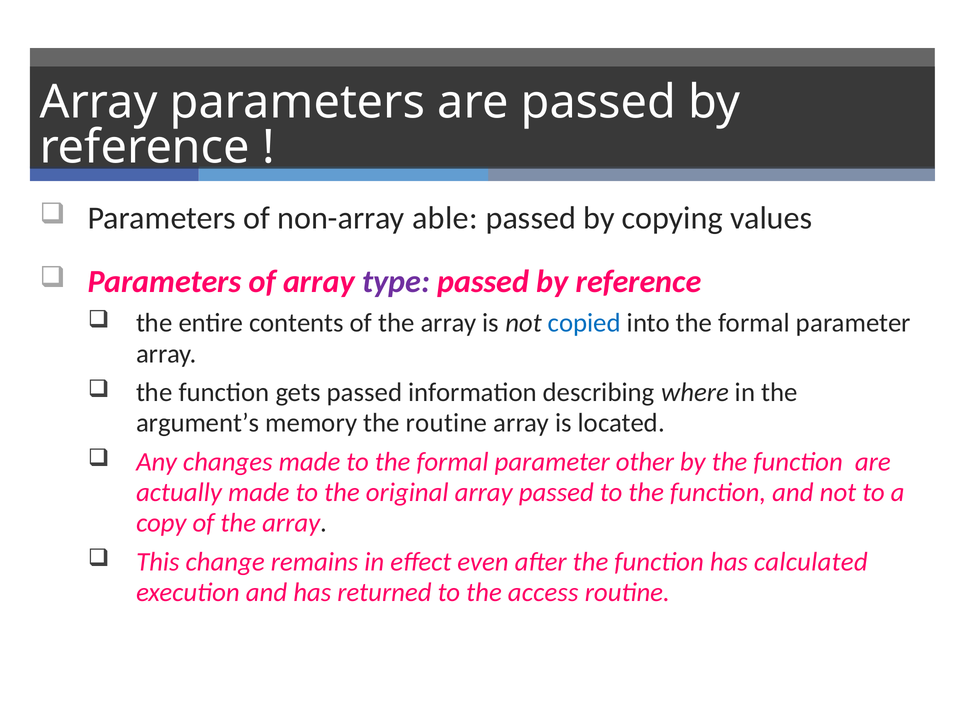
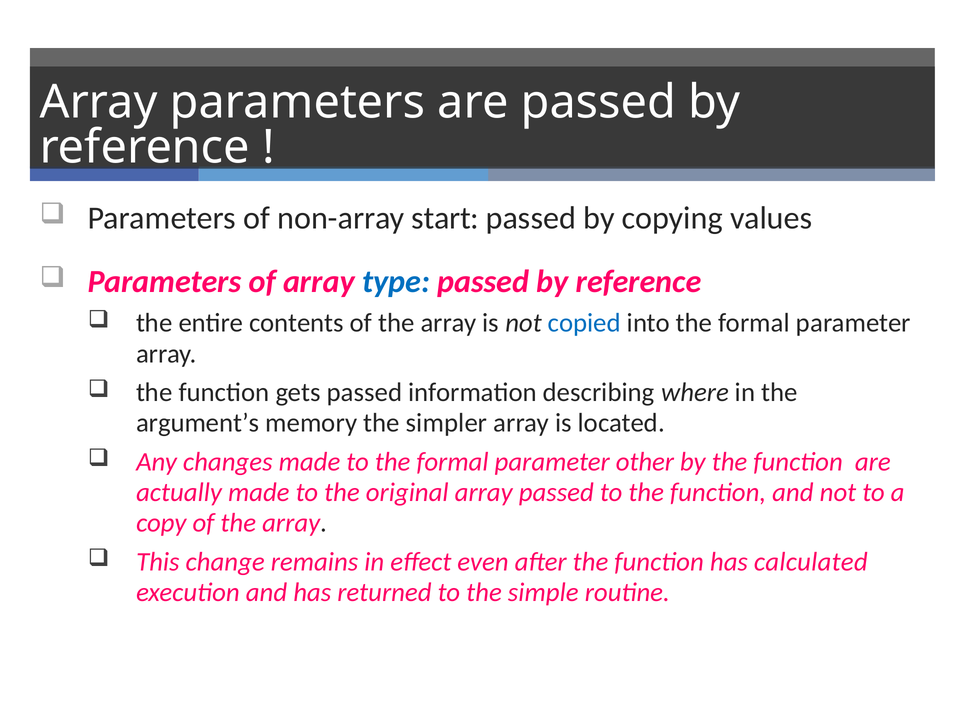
able: able -> start
type colour: purple -> blue
the routine: routine -> simpler
access: access -> simple
